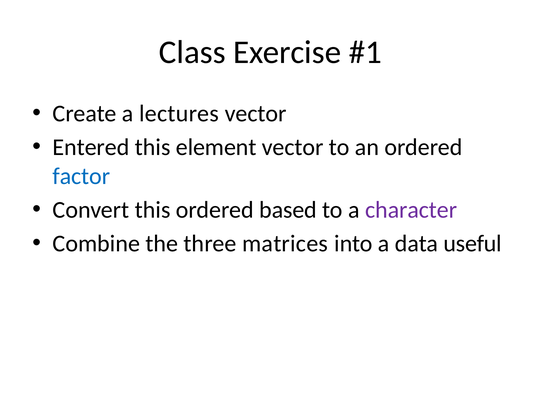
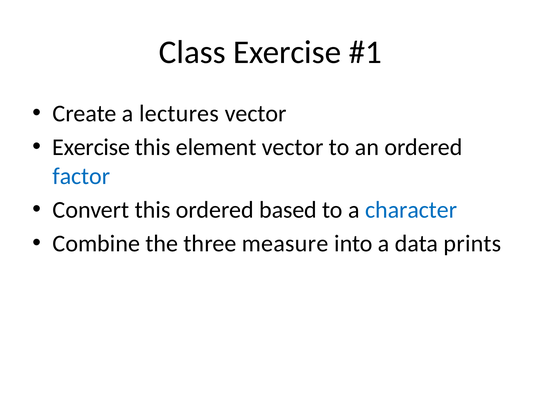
Entered at (91, 147): Entered -> Exercise
character colour: purple -> blue
matrices: matrices -> measure
useful: useful -> prints
